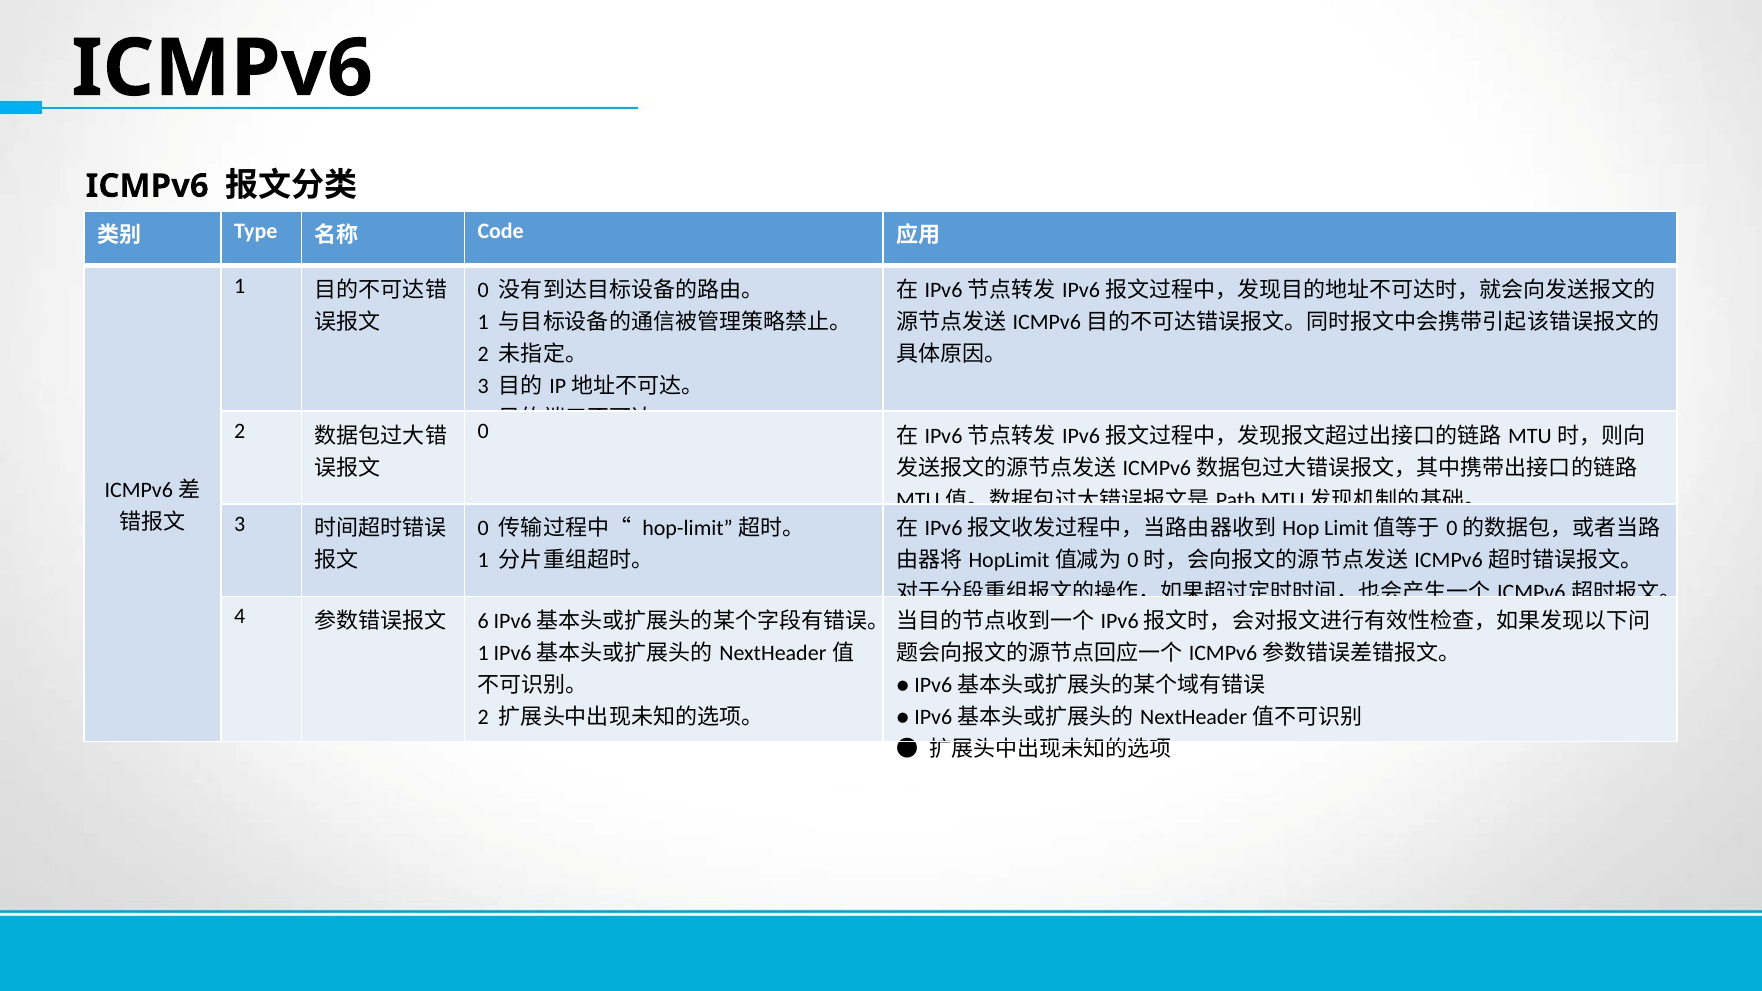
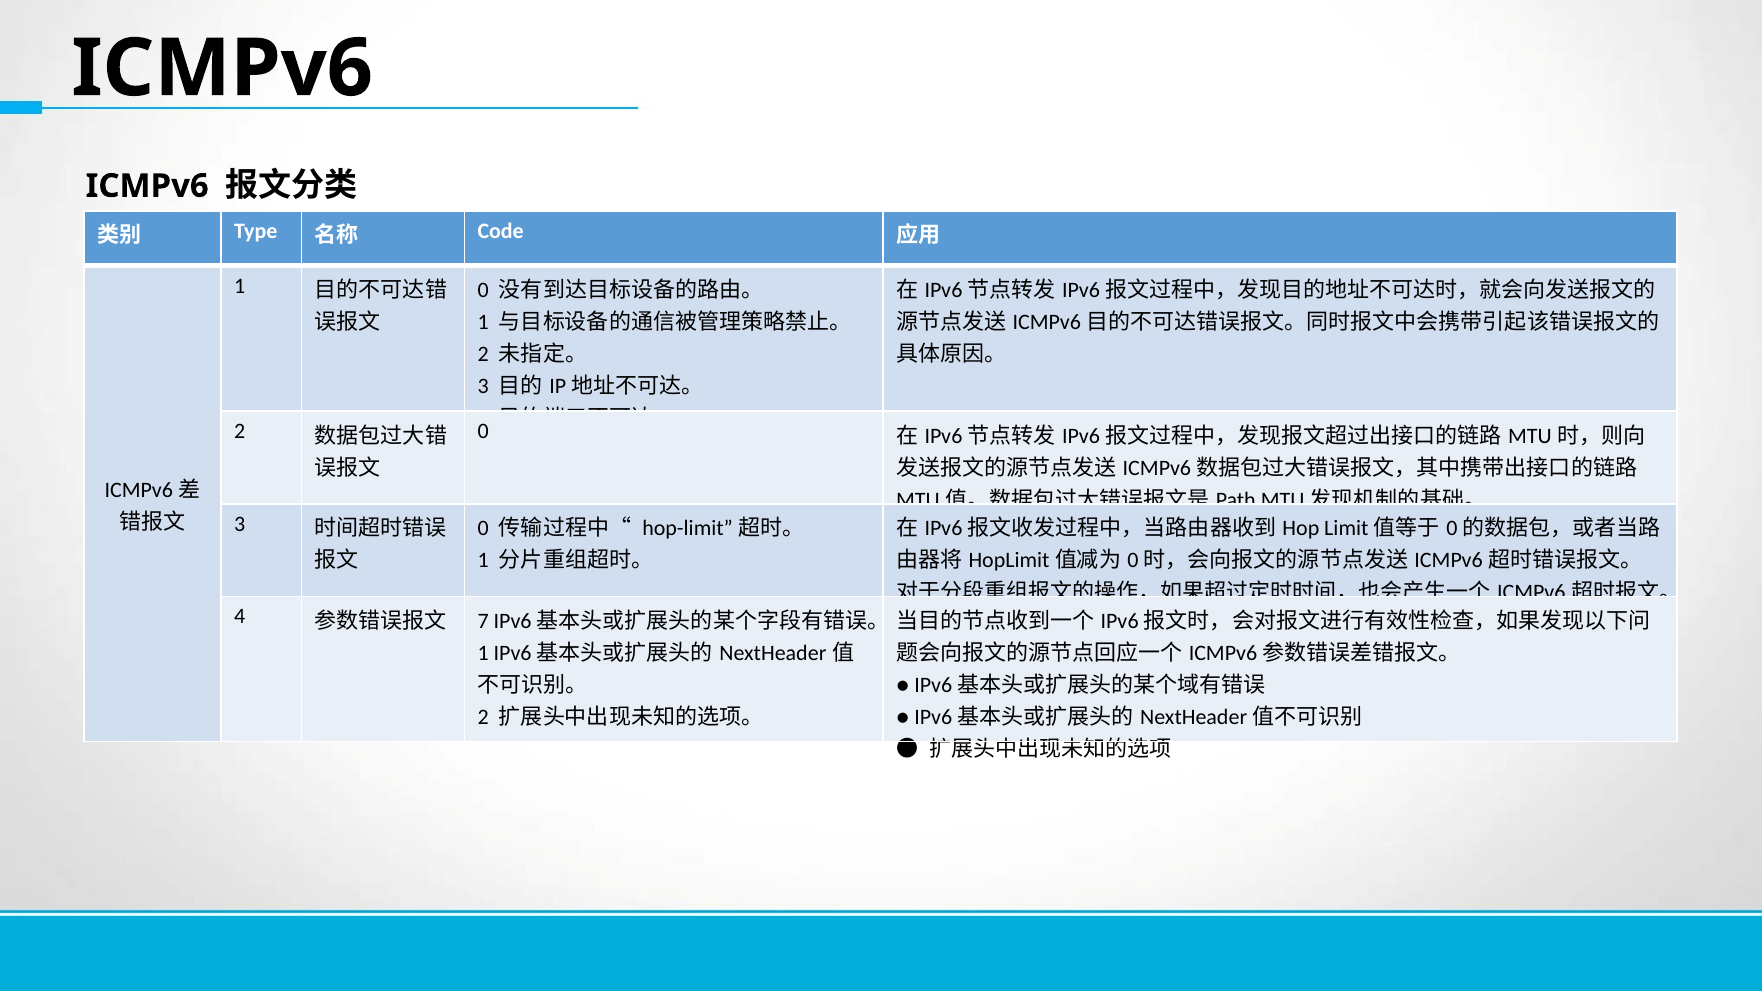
6: 6 -> 7
